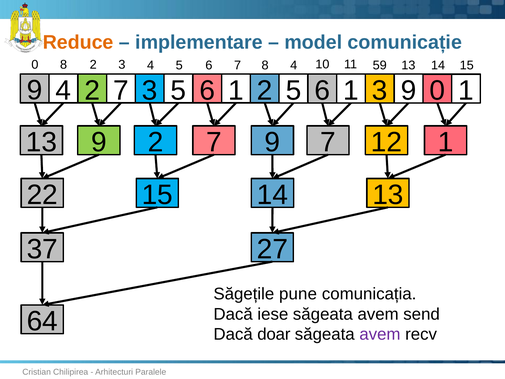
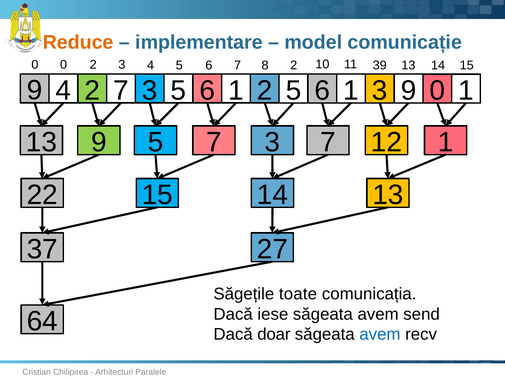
0 8: 8 -> 0
8 4: 4 -> 2
59: 59 -> 39
2 at (155, 142): 2 -> 5
9 at (272, 142): 9 -> 3
pune: pune -> toate
avem at (380, 334) colour: purple -> blue
